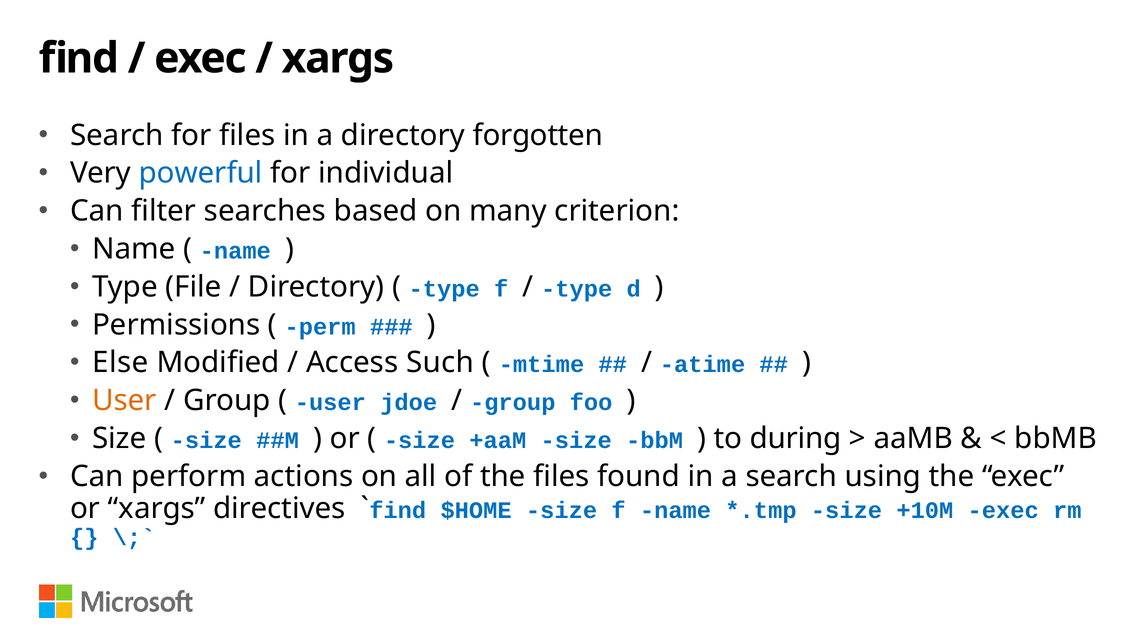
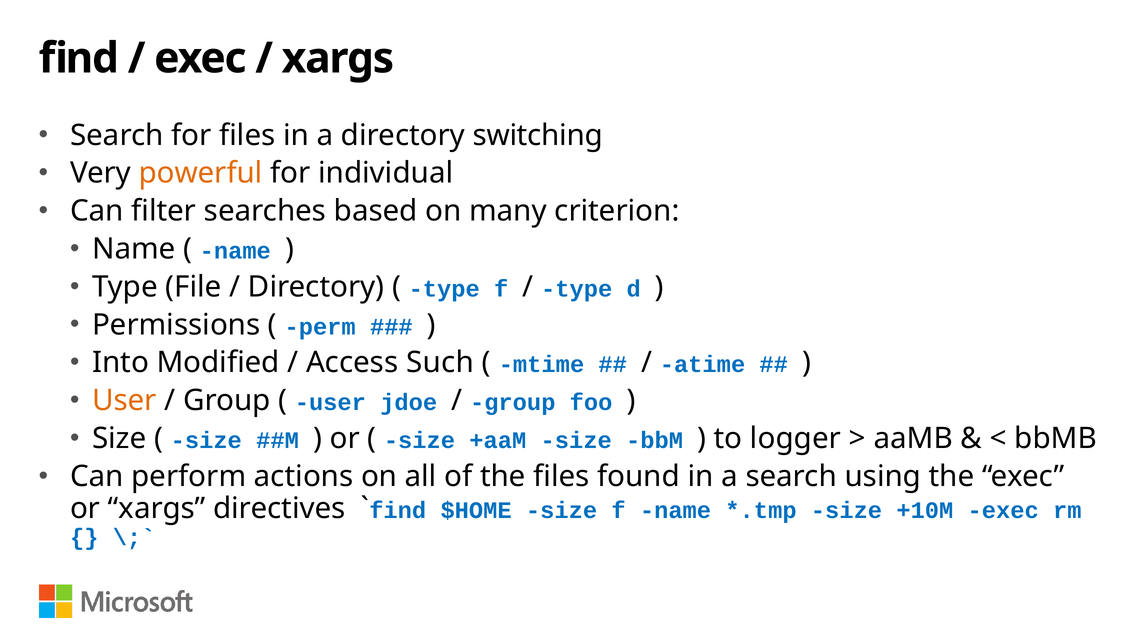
forgotten: forgotten -> switching
powerful colour: blue -> orange
Else: Else -> Into
during: during -> logger
